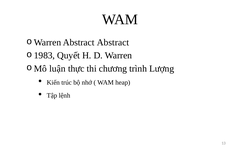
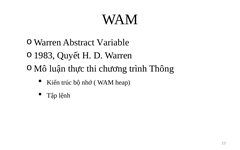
Abstract Abstract: Abstract -> Variable
Lượng: Lượng -> Thông
